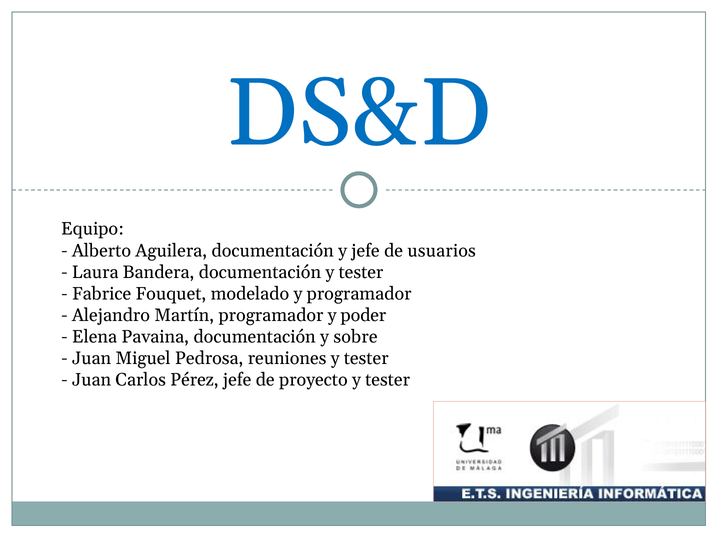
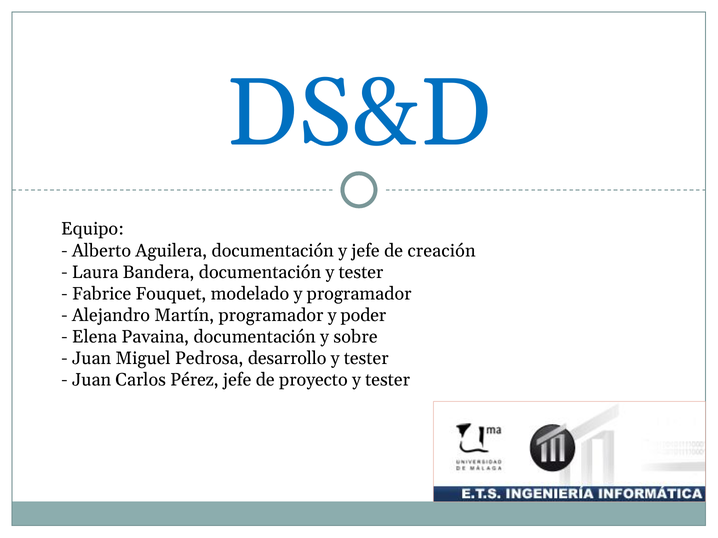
usuarios: usuarios -> creación
reuniones: reuniones -> desarrollo
